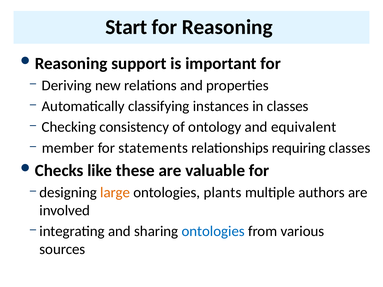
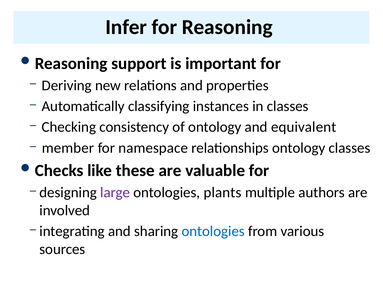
Start: Start -> Infer
statements: statements -> namespace
relationships requiring: requiring -> ontology
large colour: orange -> purple
